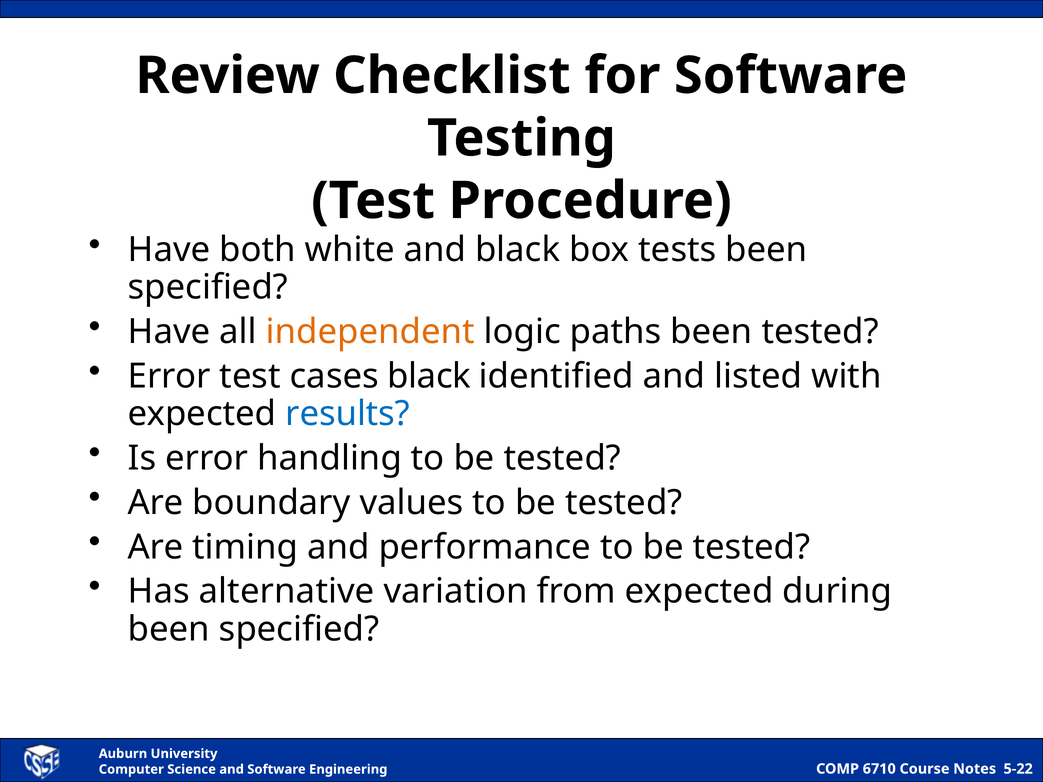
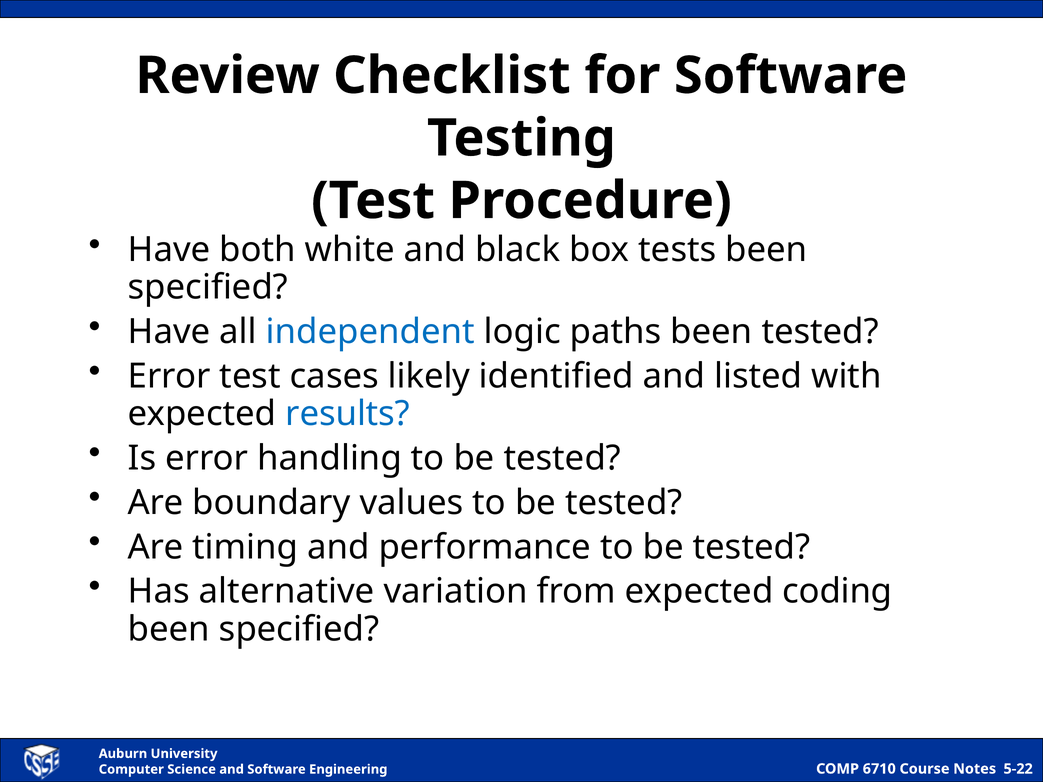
independent colour: orange -> blue
cases black: black -> likely
during: during -> coding
